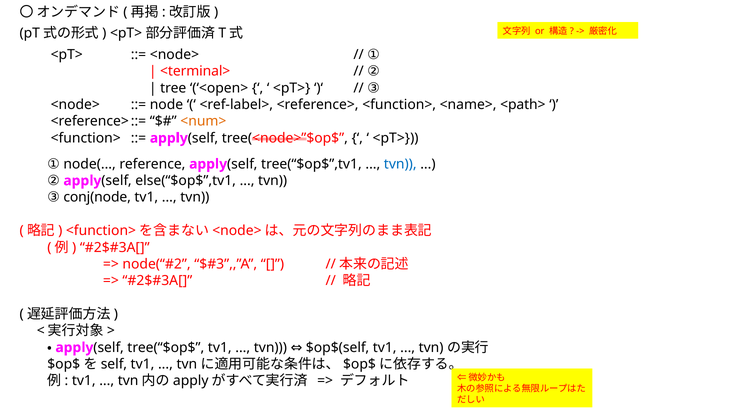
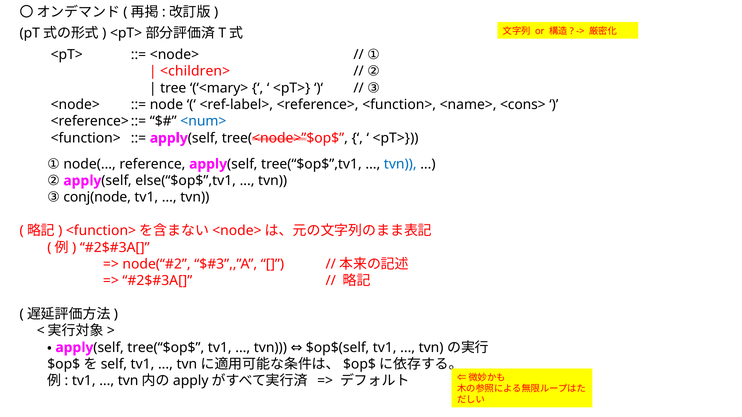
<terminal>: <terminal> -> <children>
<open>: <open> -> <mary>
<path>: <path> -> <cons>
<num> colour: orange -> blue
